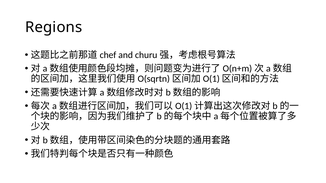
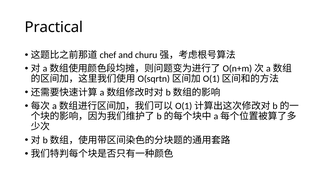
Regions: Regions -> Practical
